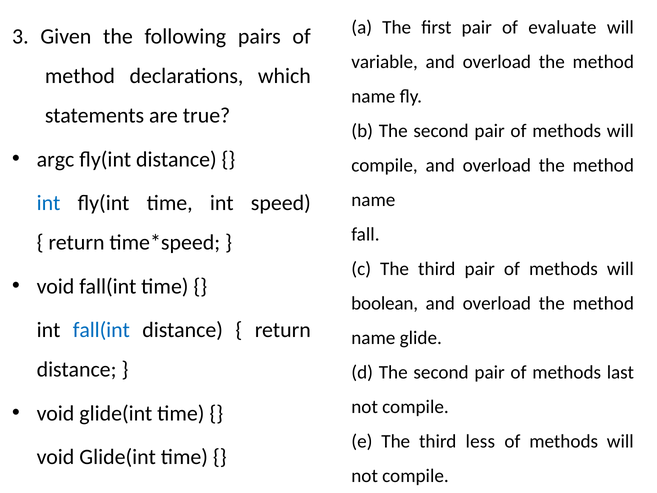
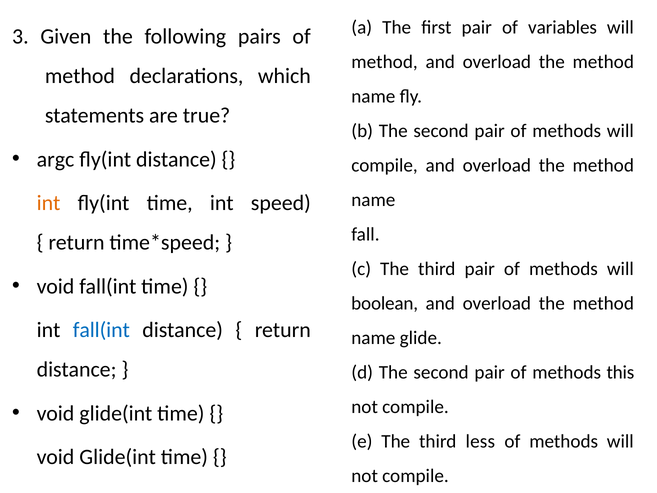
evaluate: evaluate -> variables
variable at (385, 62): variable -> method
int at (49, 203) colour: blue -> orange
last: last -> this
